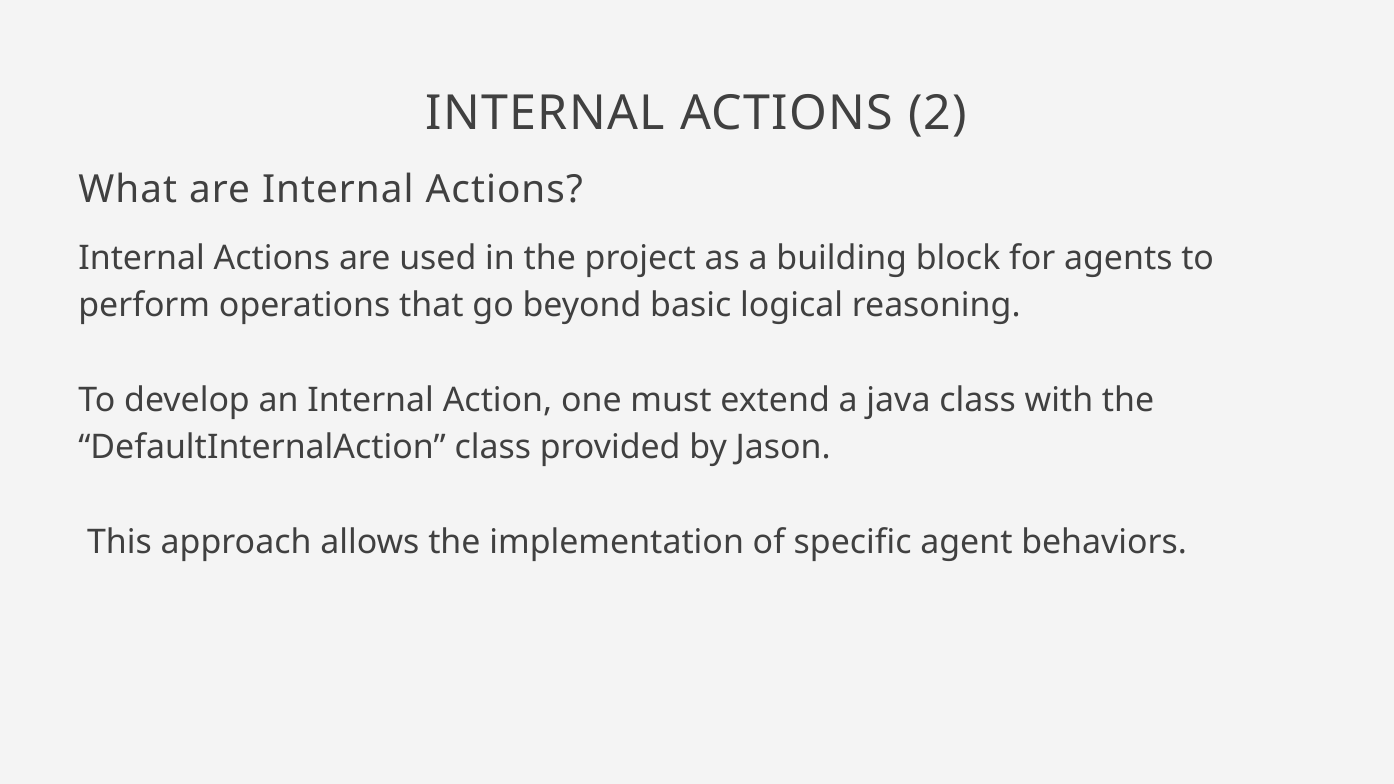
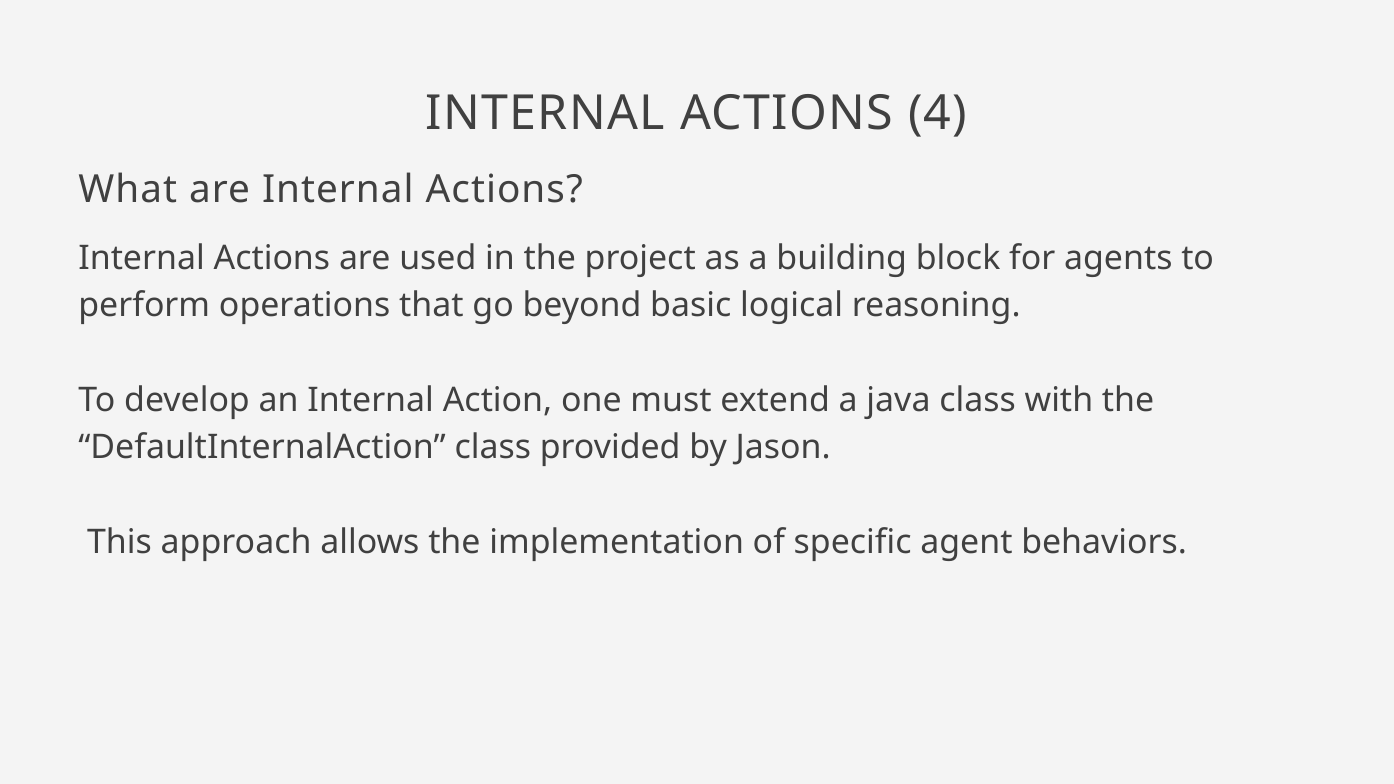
2: 2 -> 4
